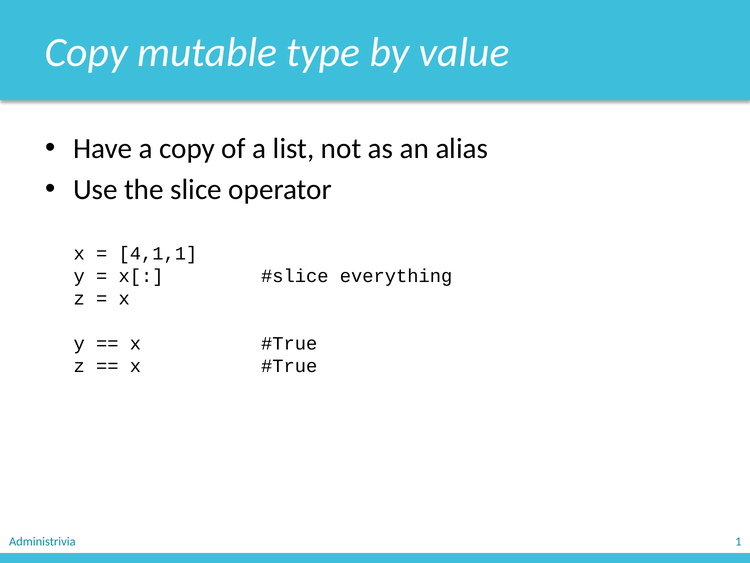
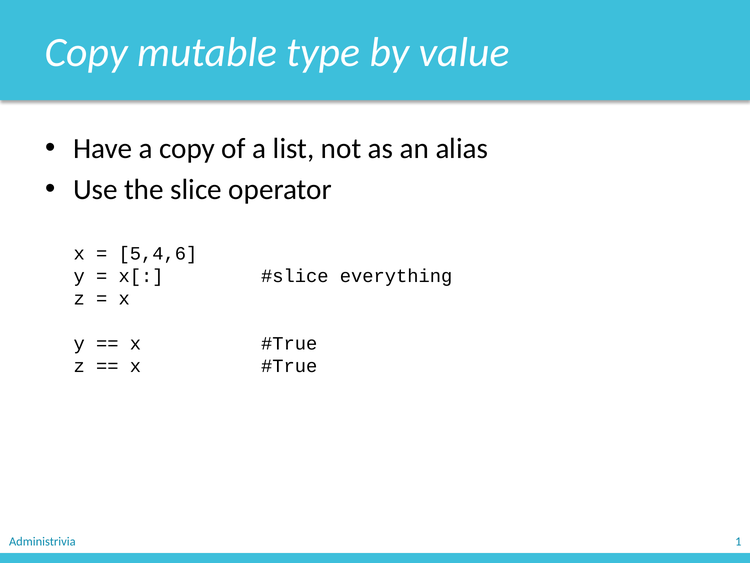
4,1,1: 4,1,1 -> 5,4,6
